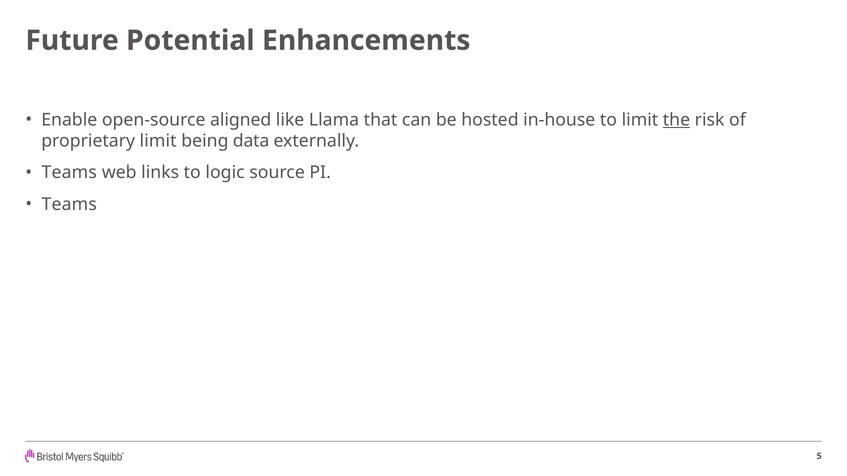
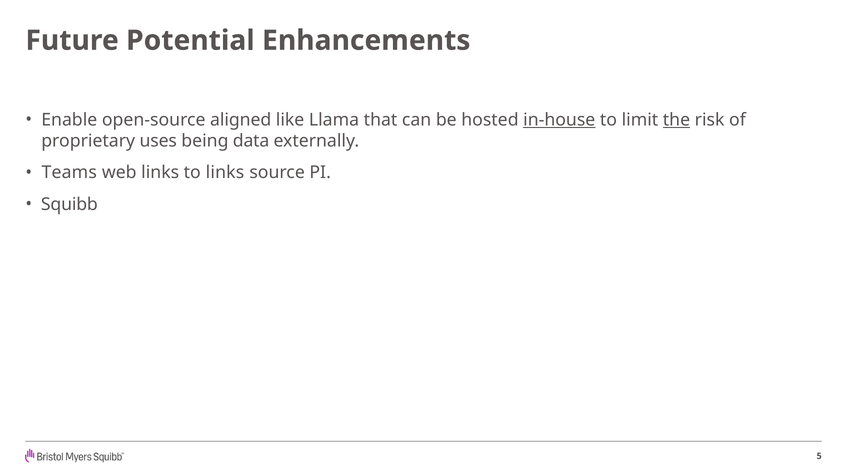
in-house underline: none -> present
proprietary limit: limit -> uses
to logic: logic -> links
Teams at (69, 205): Teams -> Squibb
